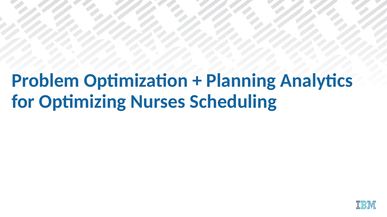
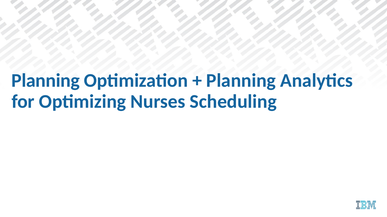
Problem at (45, 81): Problem -> Planning
